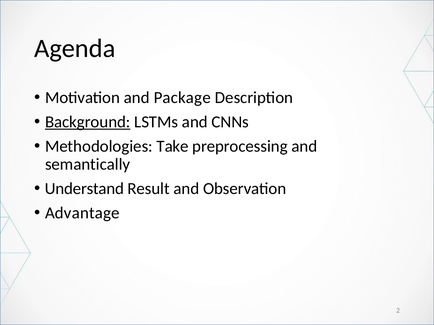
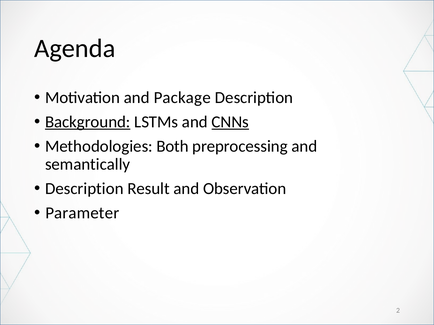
CNNs underline: none -> present
Take: Take -> Both
Understand at (84, 189): Understand -> Description
Advantage: Advantage -> Parameter
